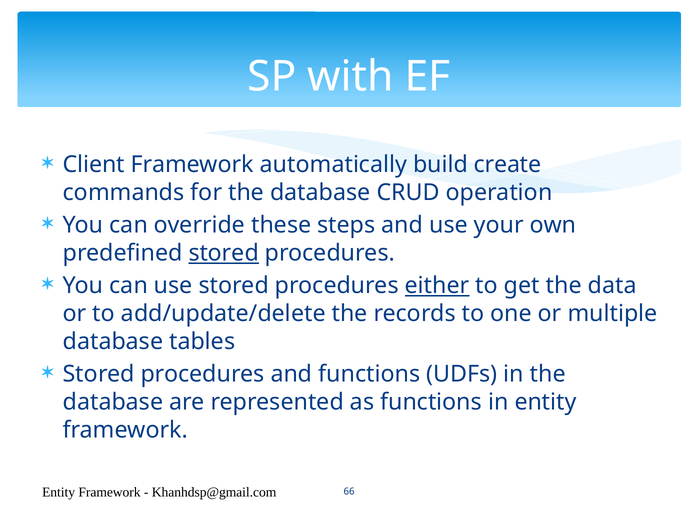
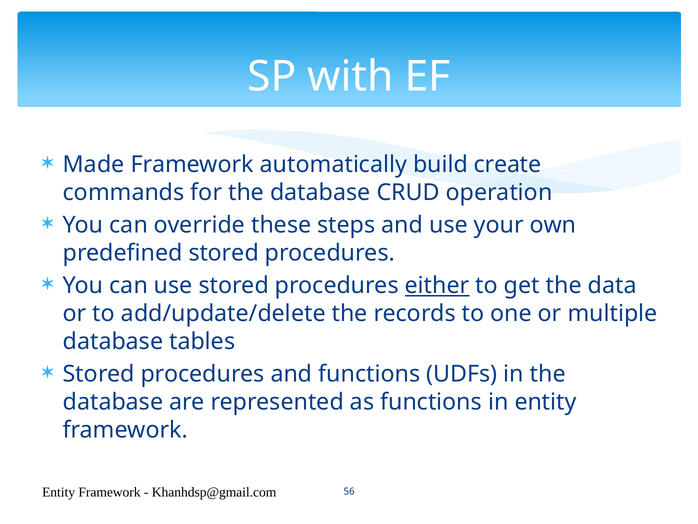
Client: Client -> Made
stored at (224, 253) underline: present -> none
66: 66 -> 56
